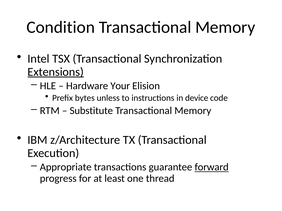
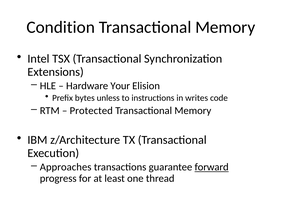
Extensions underline: present -> none
device: device -> writes
Substitute: Substitute -> Protected
Appropriate: Appropriate -> Approaches
